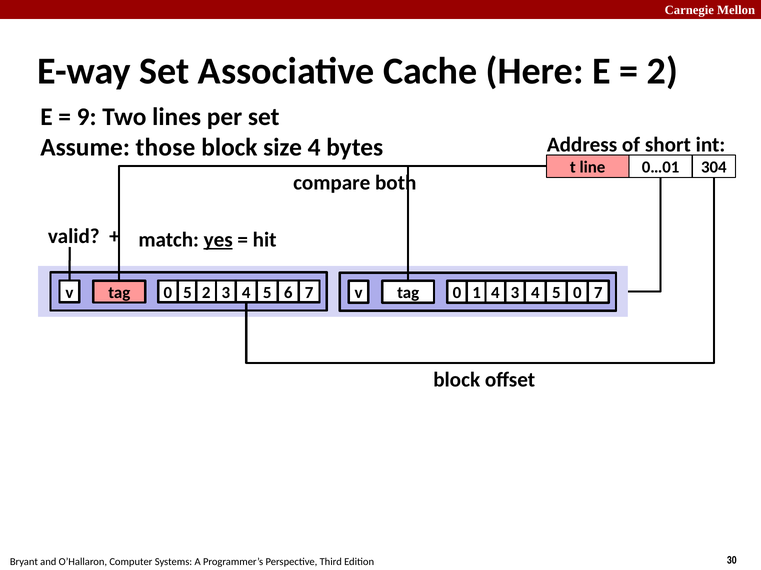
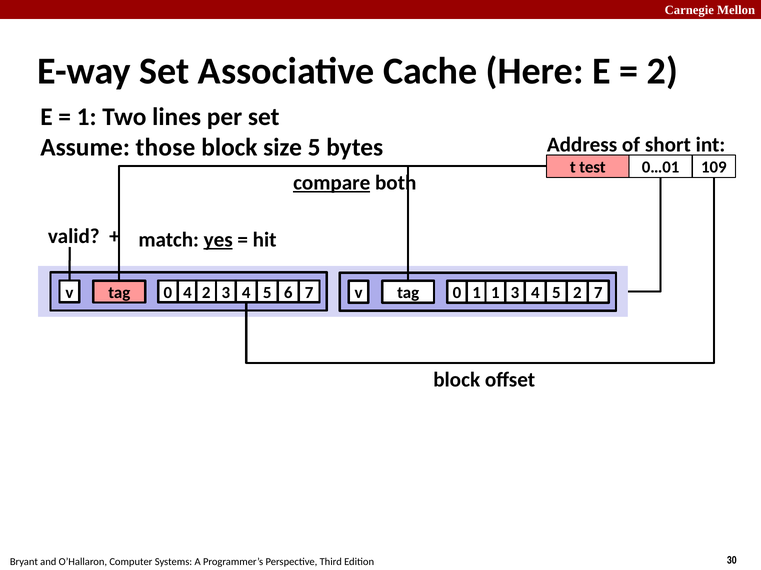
9 at (87, 117): 9 -> 1
size 4: 4 -> 5
line: line -> test
304: 304 -> 109
compare underline: none -> present
5 at (187, 293): 5 -> 4
1 4: 4 -> 1
3 0: 0 -> 2
